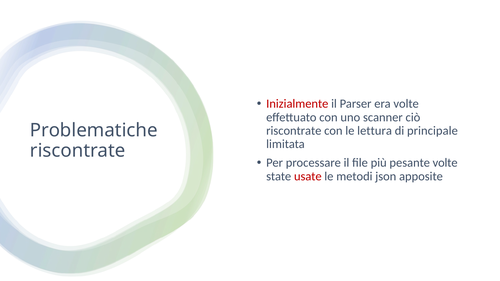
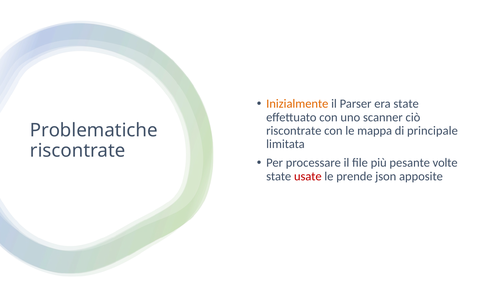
Inizialmente colour: red -> orange
era volte: volte -> state
lettura: lettura -> mappa
metodi: metodi -> prende
